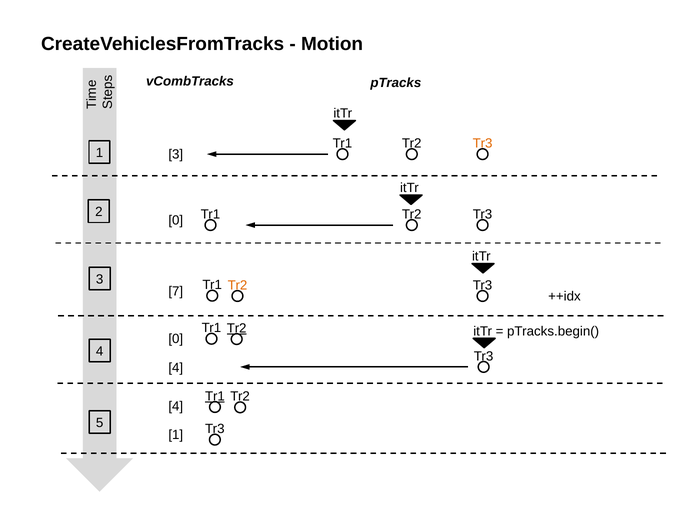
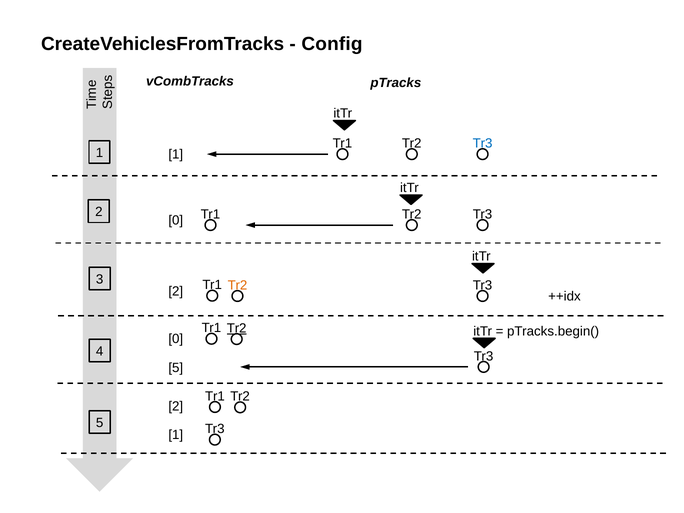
Motion: Motion -> Config
Tr3 at (483, 143) colour: orange -> blue
3 at (176, 154): 3 -> 1
7 at (176, 292): 7 -> 2
4 at (176, 368): 4 -> 5
Tr1 at (215, 396) underline: present -> none
4 at (176, 406): 4 -> 2
